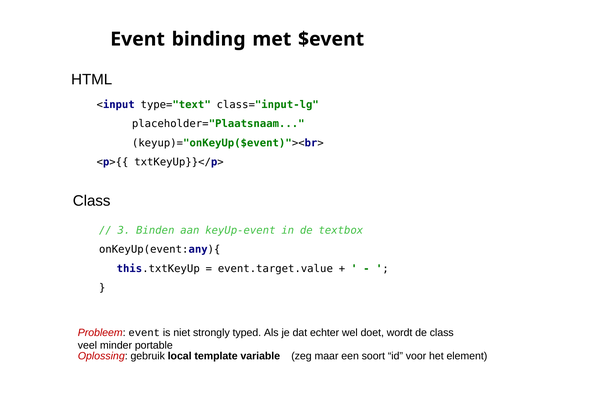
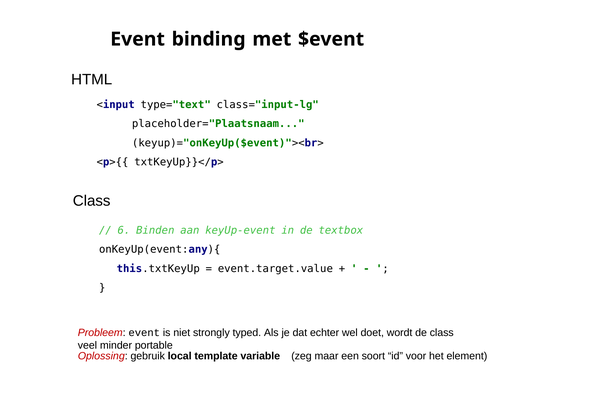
3: 3 -> 6
